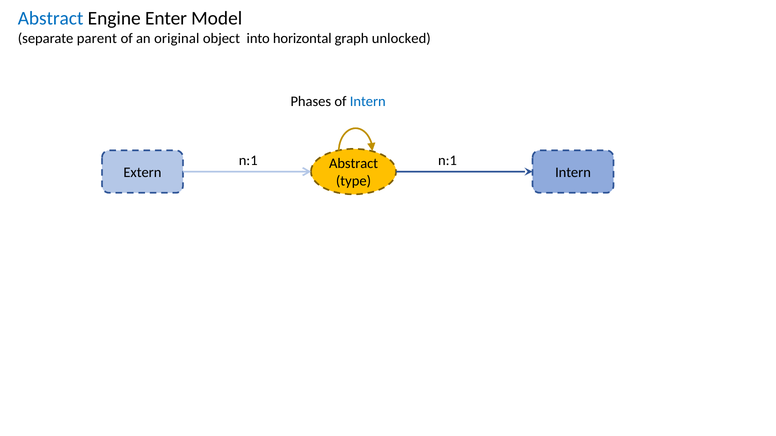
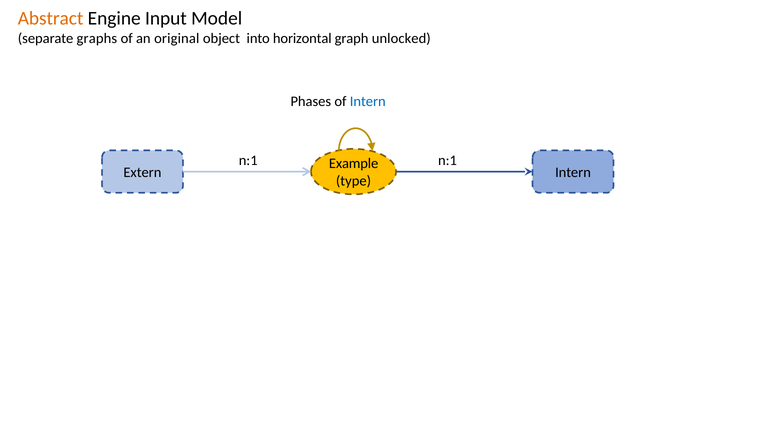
Abstract at (51, 18) colour: blue -> orange
Enter: Enter -> Input
parent: parent -> graphs
Abstract at (354, 164): Abstract -> Example
